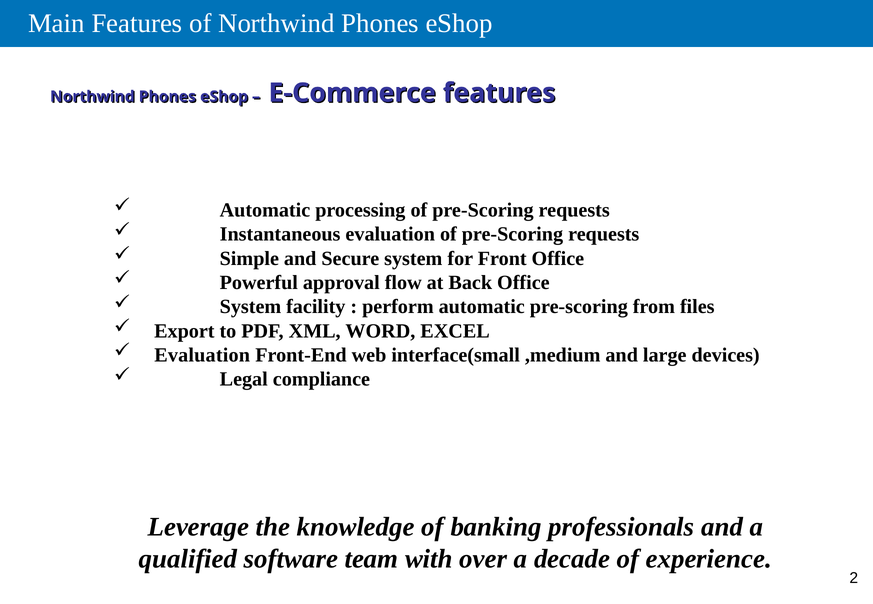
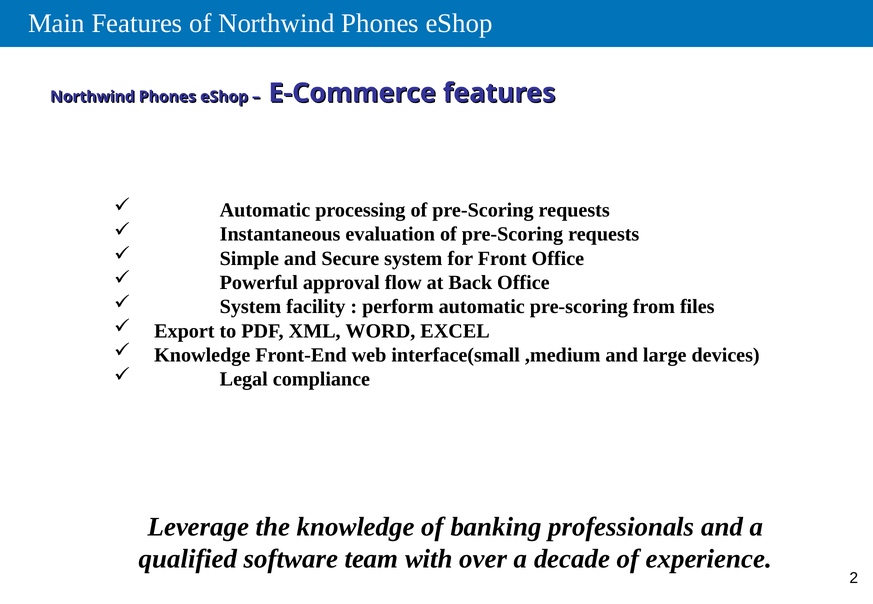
Evaluation at (202, 355): Evaluation -> Knowledge
